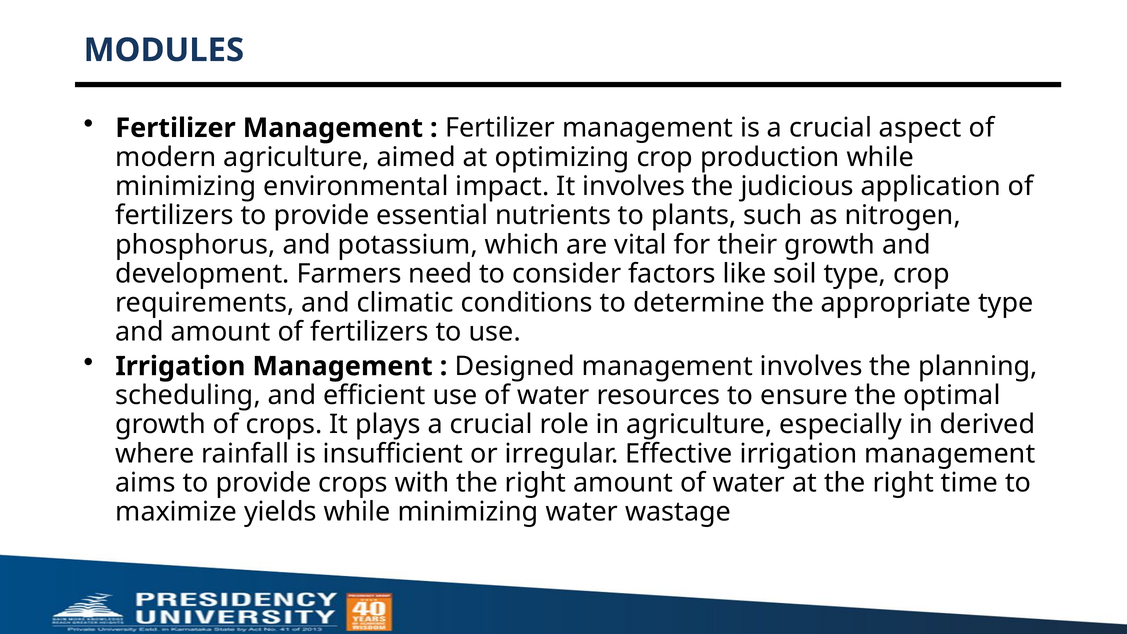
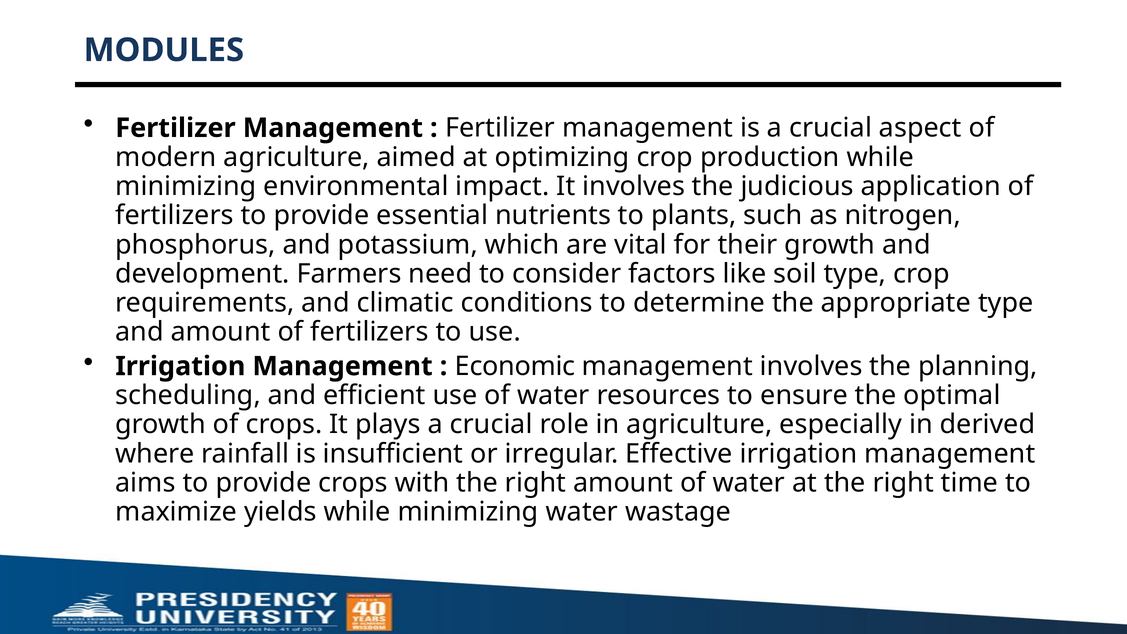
Designed: Designed -> Economic
